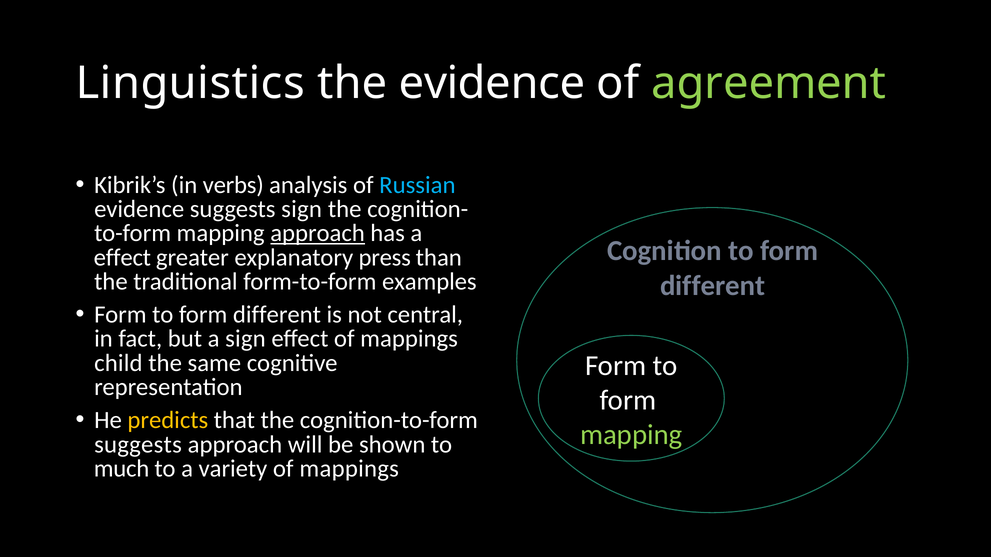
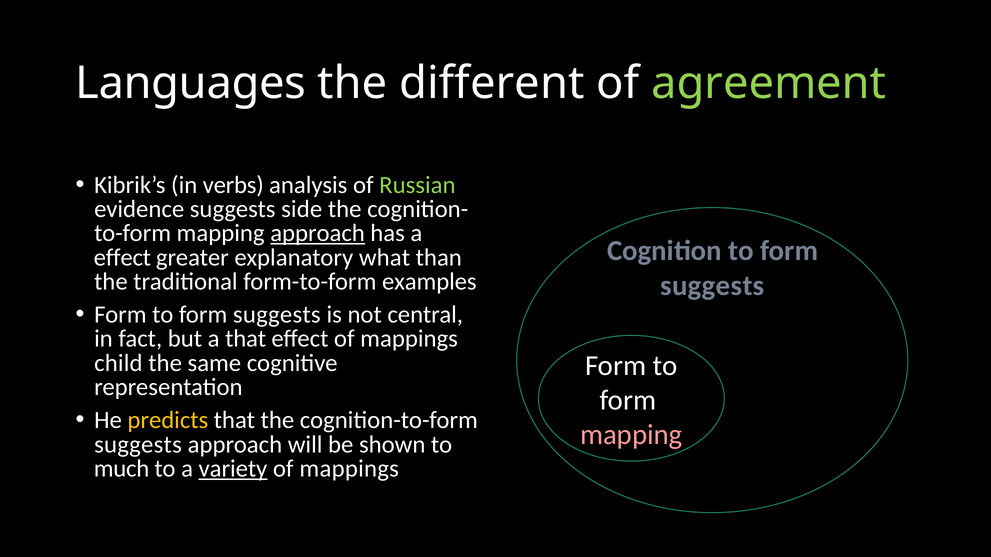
Linguistics: Linguistics -> Languages
the evidence: evidence -> different
Russian colour: light blue -> light green
suggests sign: sign -> side
press: press -> what
different at (713, 286): different -> suggests
Form to form different: different -> suggests
a sign: sign -> that
mapping at (631, 435) colour: light green -> pink
variety underline: none -> present
